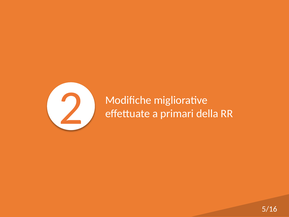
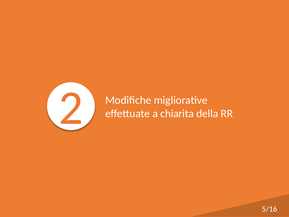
primari: primari -> chiarita
